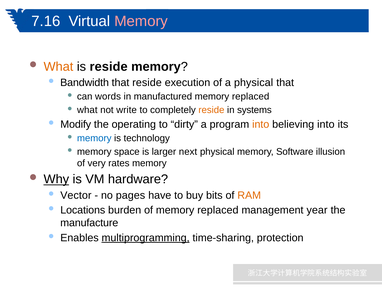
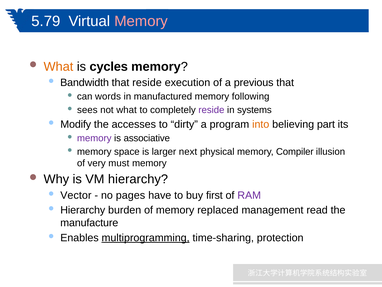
7.16: 7.16 -> 5.79
is reside: reside -> cycles
a physical: physical -> previous
replaced at (251, 96): replaced -> following
what at (87, 110): what -> sees
not write: write -> what
reside at (211, 110) colour: orange -> purple
operating: operating -> accesses
believing into: into -> part
memory at (94, 138) colour: blue -> purple
technology: technology -> associative
Software: Software -> Compiler
rates: rates -> must
Why underline: present -> none
VM hardware: hardware -> hierarchy
bits: bits -> first
RAM colour: orange -> purple
Locations at (83, 210): Locations -> Hierarchy
year: year -> read
